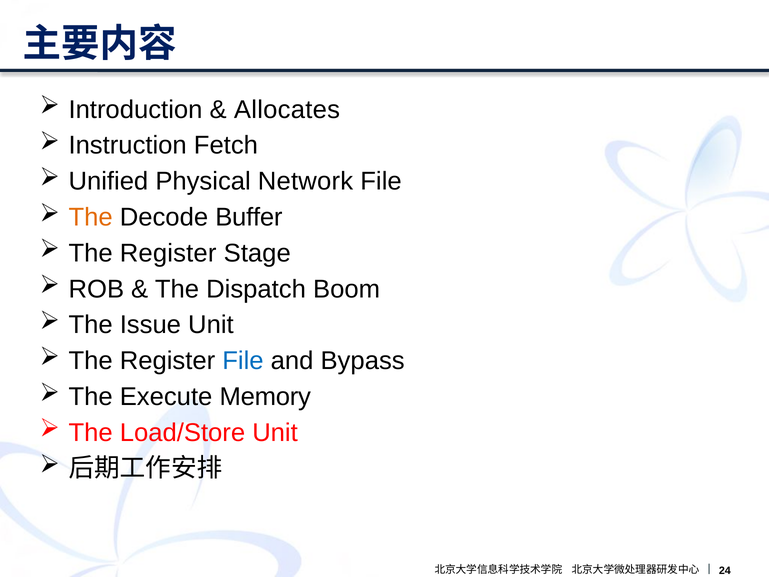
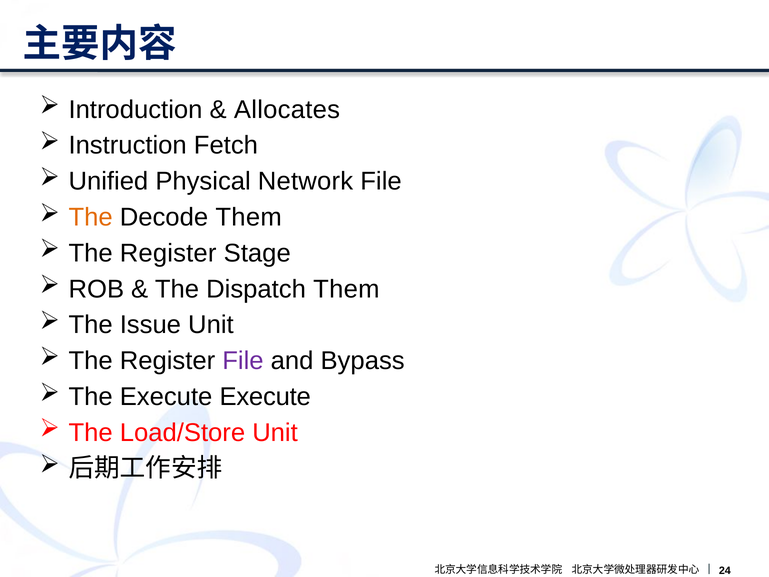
Decode Buffer: Buffer -> Them
Dispatch Boom: Boom -> Them
File at (243, 361) colour: blue -> purple
Execute Memory: Memory -> Execute
